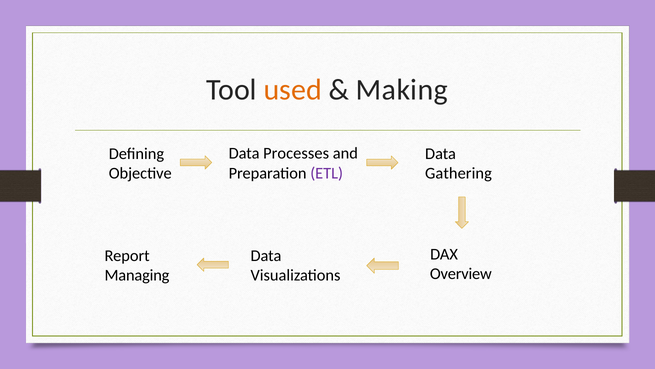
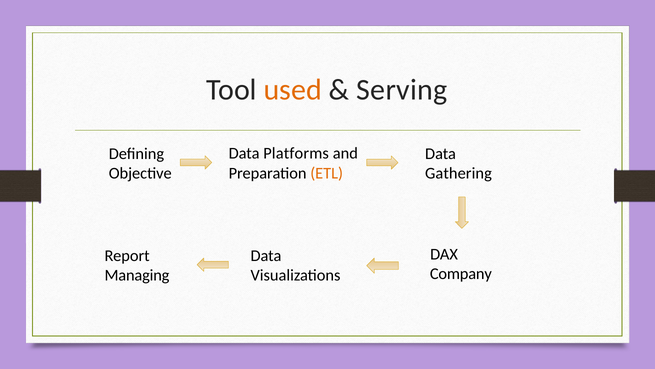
Making: Making -> Serving
Processes: Processes -> Platforms
ETL colour: purple -> orange
Overview: Overview -> Company
